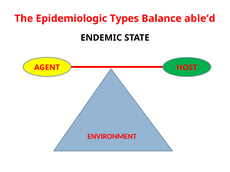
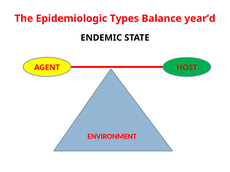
able’d: able’d -> year’d
